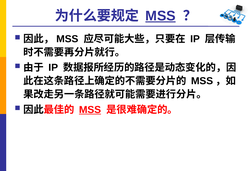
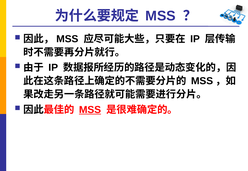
MSS at (161, 16) underline: present -> none
